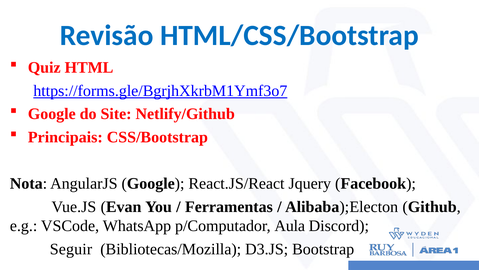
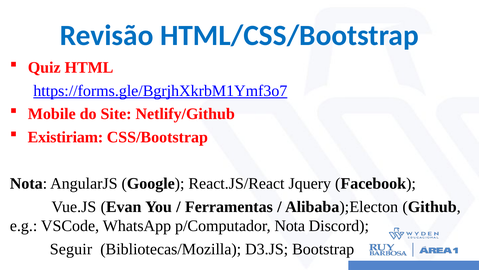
Google at (52, 114): Google -> Mobile
Principais: Principais -> Existiriam
p/Computador Aula: Aula -> Nota
